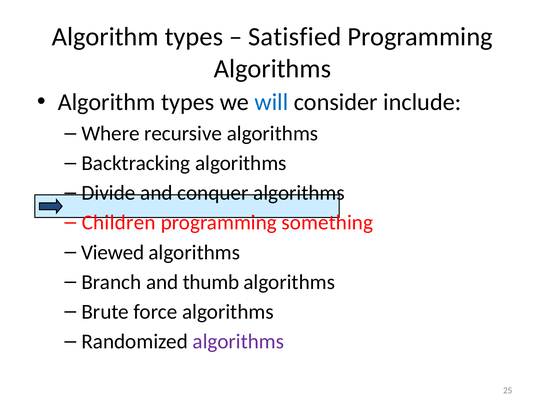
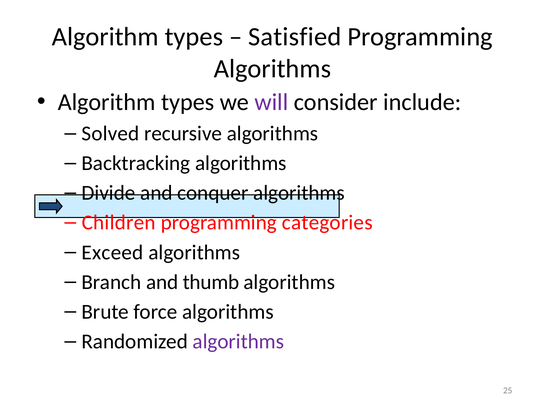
will colour: blue -> purple
Where: Where -> Solved
something: something -> categories
Viewed: Viewed -> Exceed
